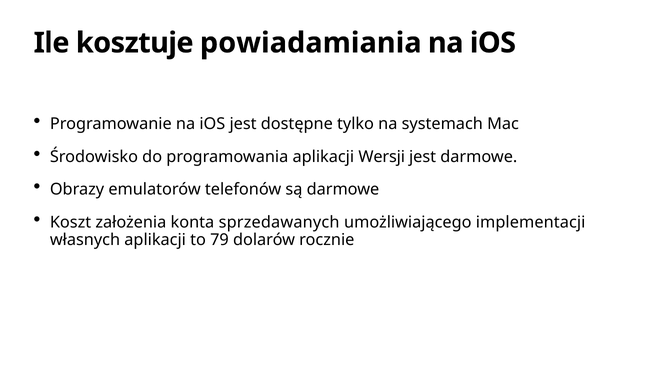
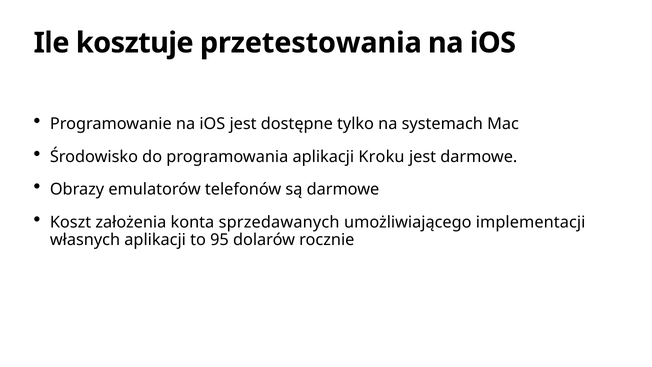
powiadamiania: powiadamiania -> przetestowania
Wersji: Wersji -> Kroku
79: 79 -> 95
